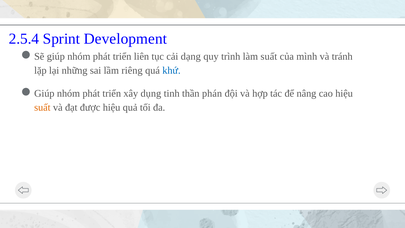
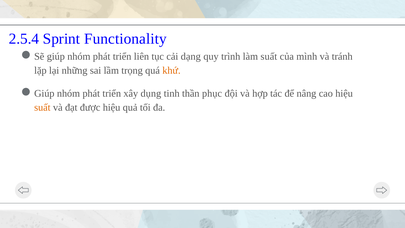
Development: Development -> Functionality
riêng: riêng -> trọng
khứ colour: blue -> orange
phán: phán -> phục
